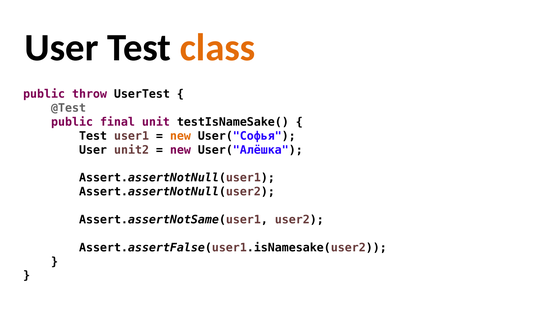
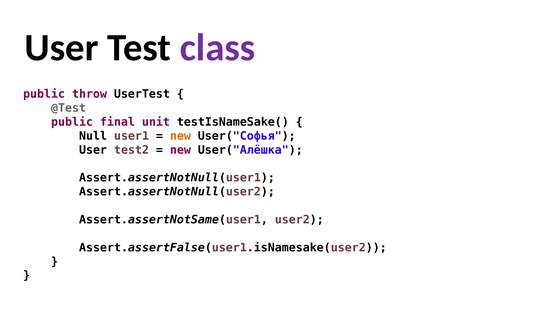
class colour: orange -> purple
Test at (93, 136): Test -> Null
unit2: unit2 -> test2
